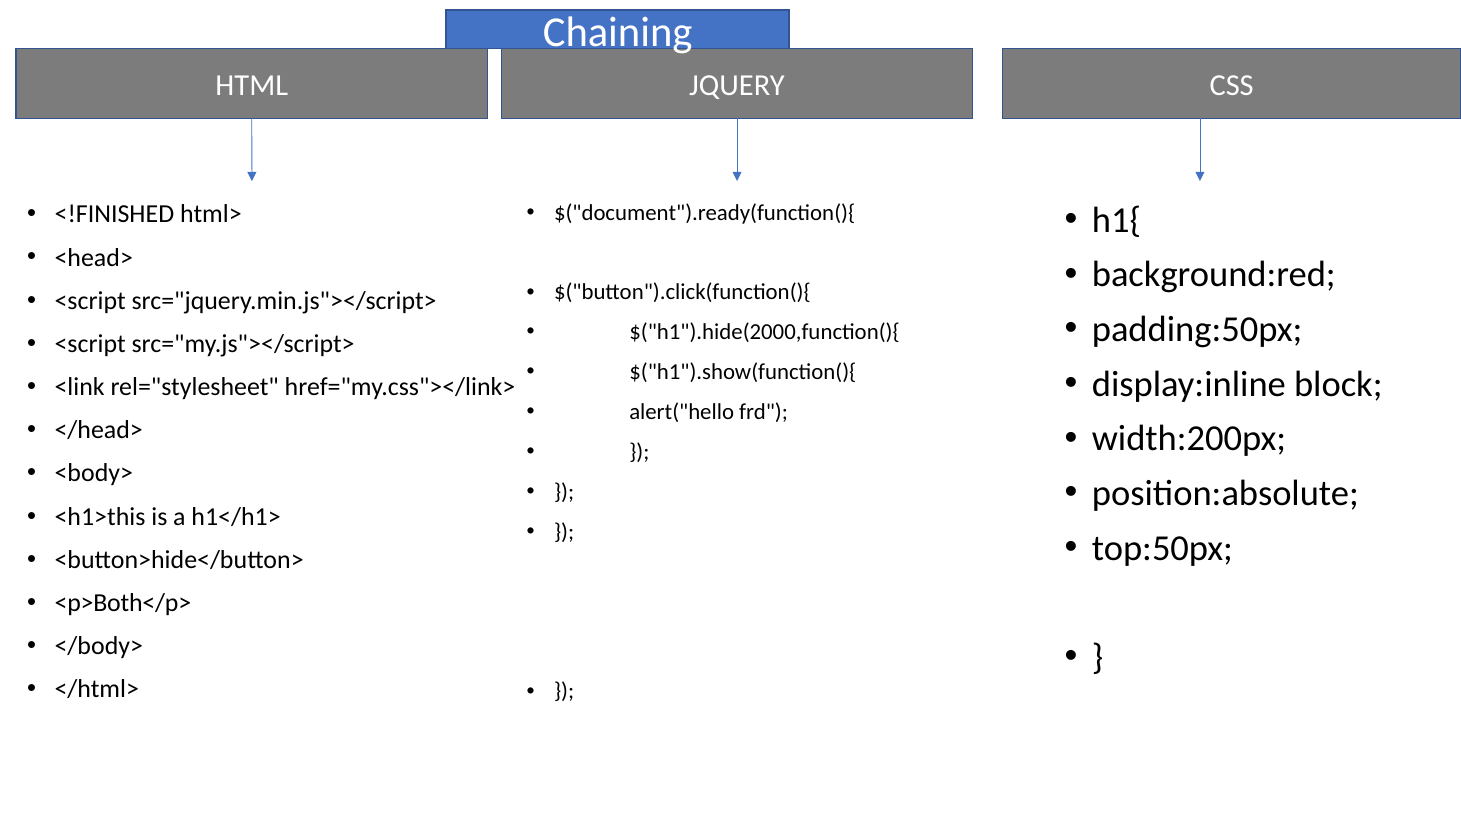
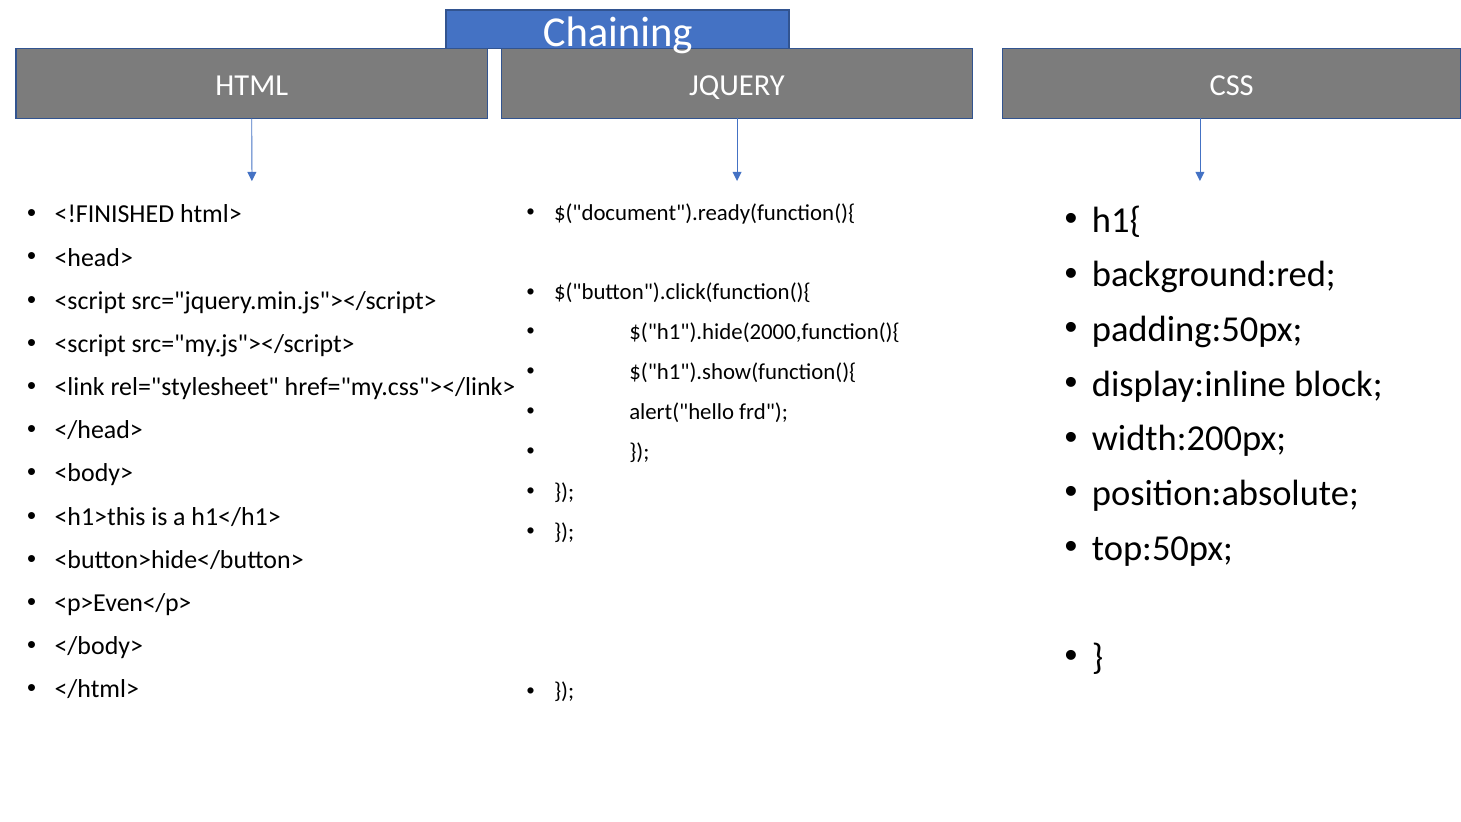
<p>Both</p>: <p>Both</p> -> <p>Even</p>
